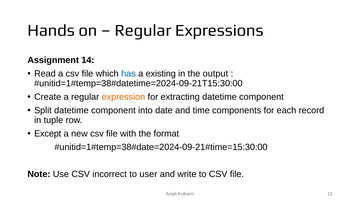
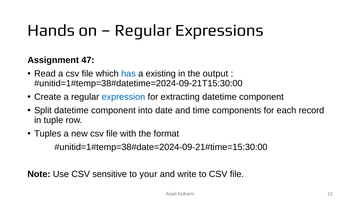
14: 14 -> 47
expression colour: orange -> blue
Except: Except -> Tuples
incorrect: incorrect -> sensitive
user: user -> your
